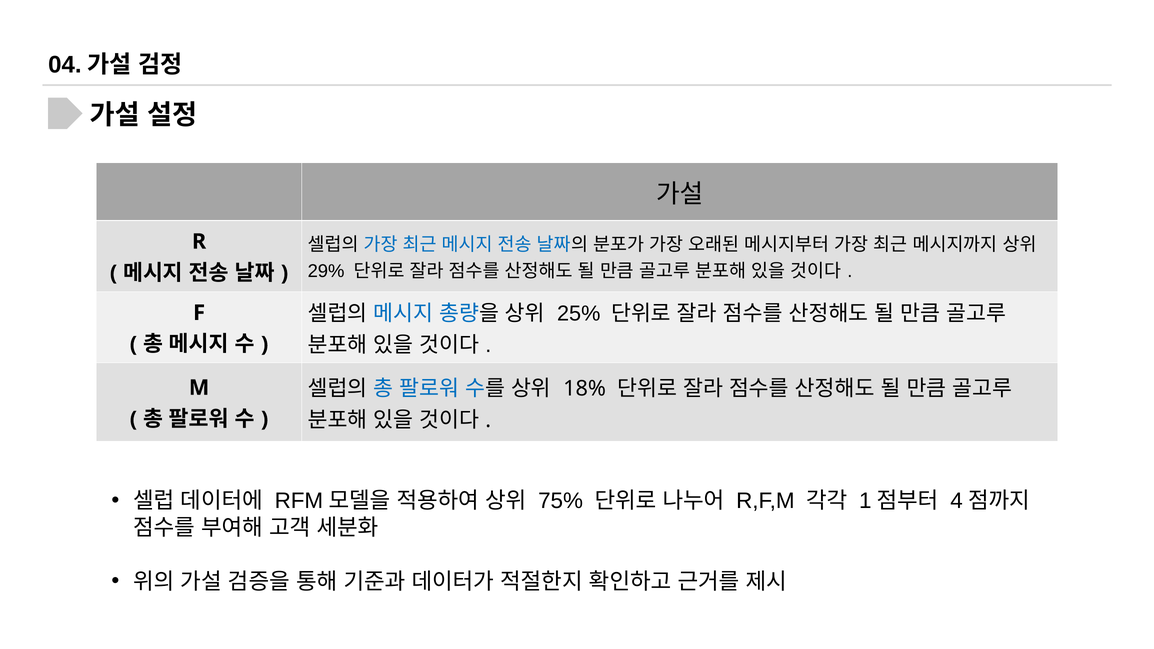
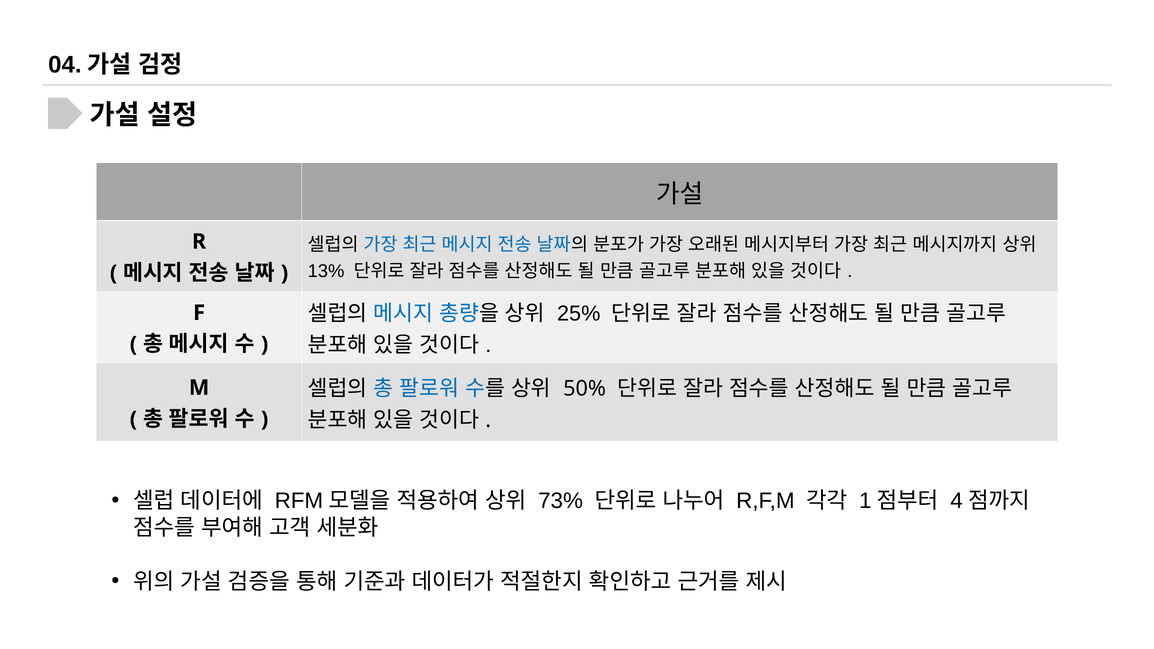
29%: 29% -> 13%
18%: 18% -> 50%
75%: 75% -> 73%
